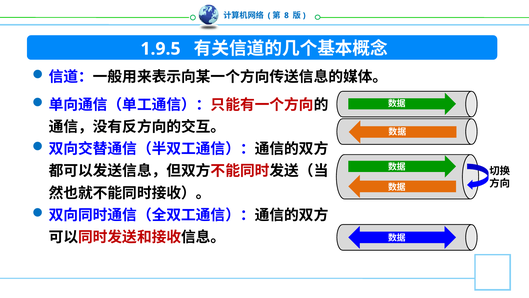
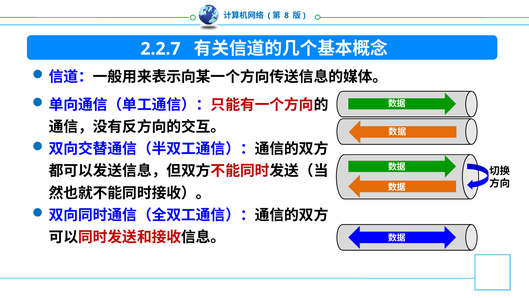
1.9.5: 1.9.5 -> 2.2.7
